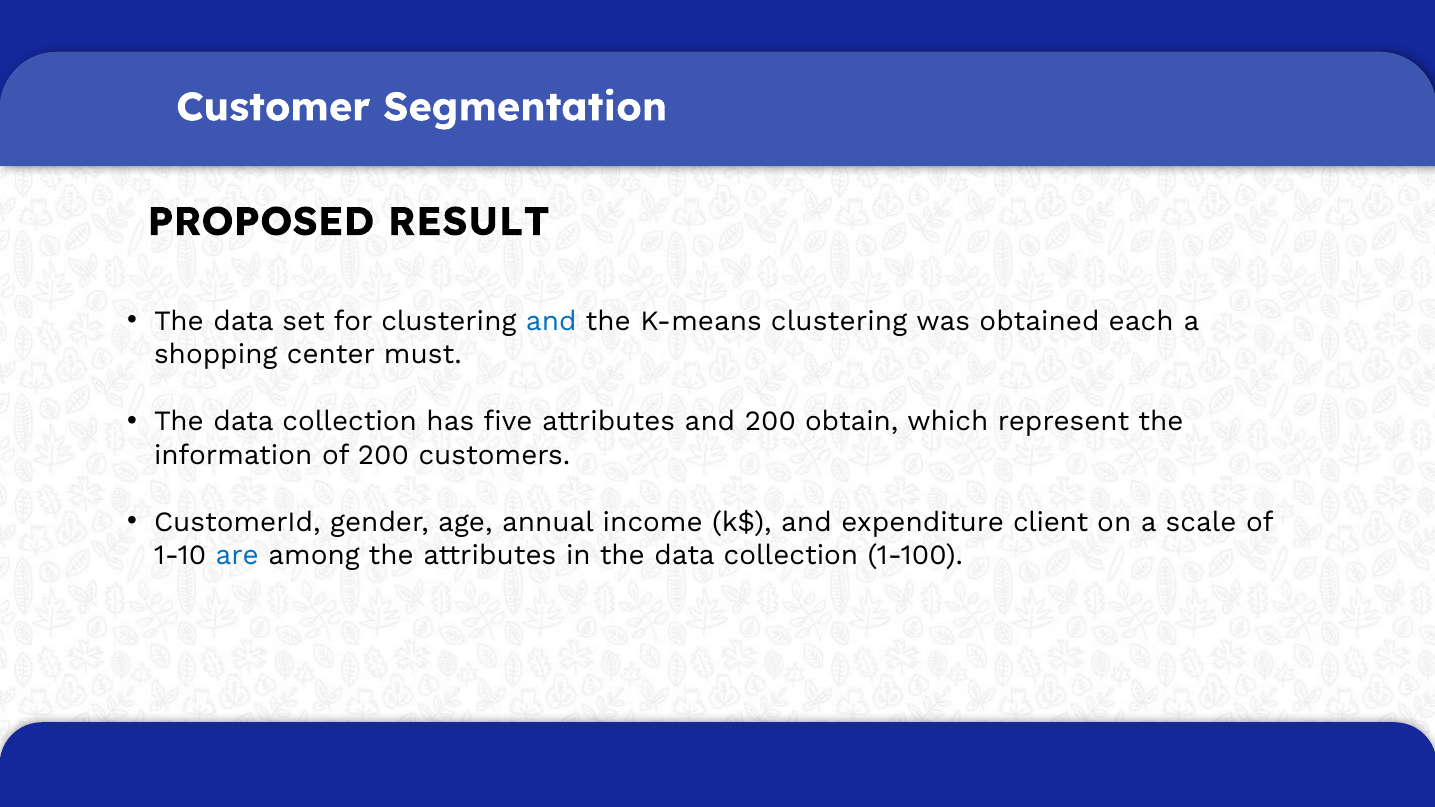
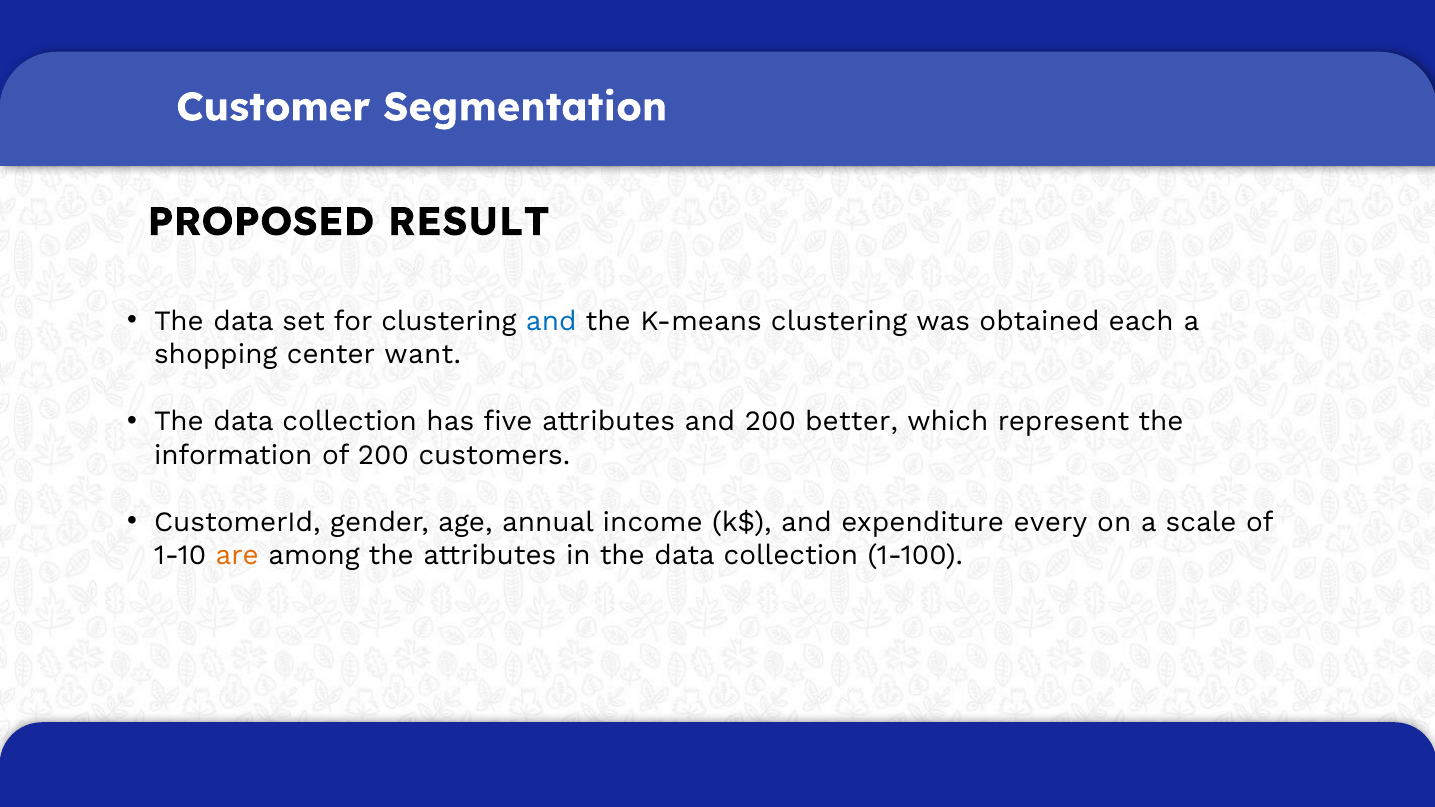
must: must -> want
obtain: obtain -> better
client: client -> every
are colour: blue -> orange
